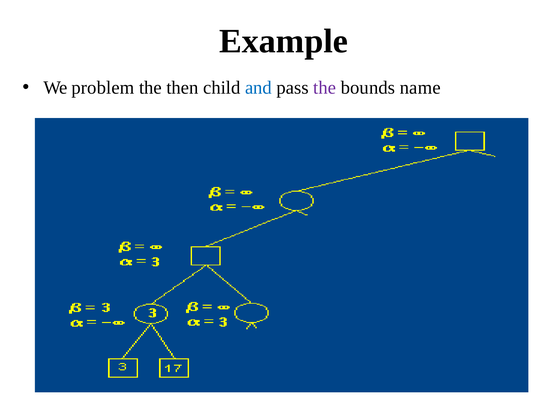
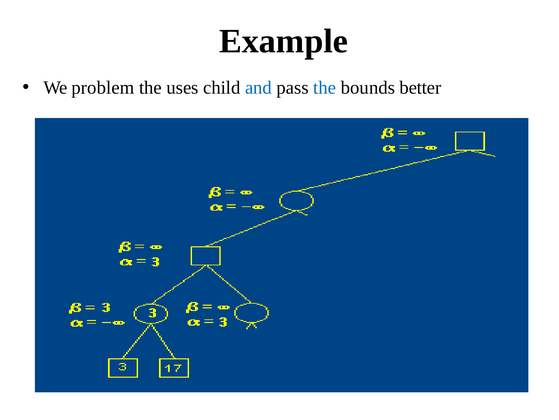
then: then -> uses
the at (325, 88) colour: purple -> blue
name: name -> better
